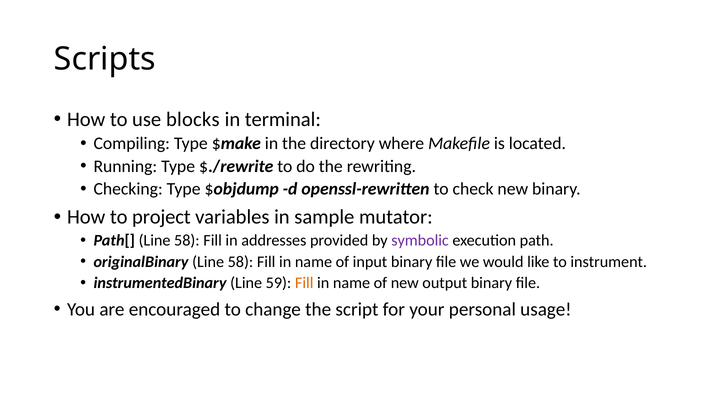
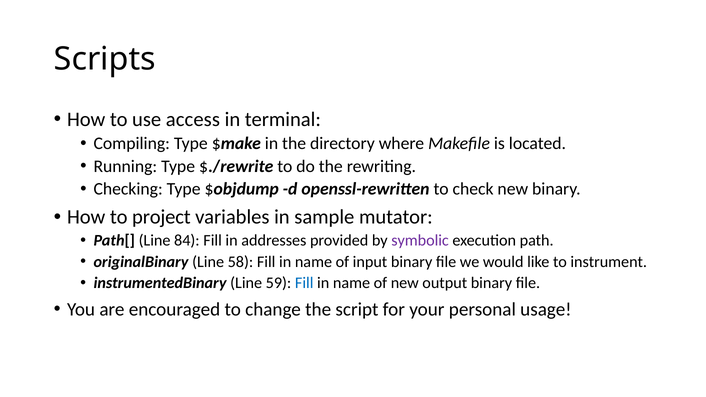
blocks: blocks -> access
Path[ Line 58: 58 -> 84
Fill at (304, 283) colour: orange -> blue
